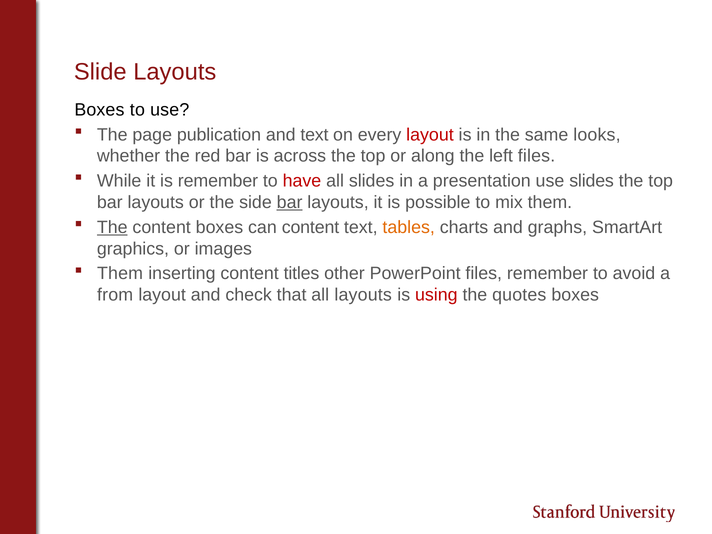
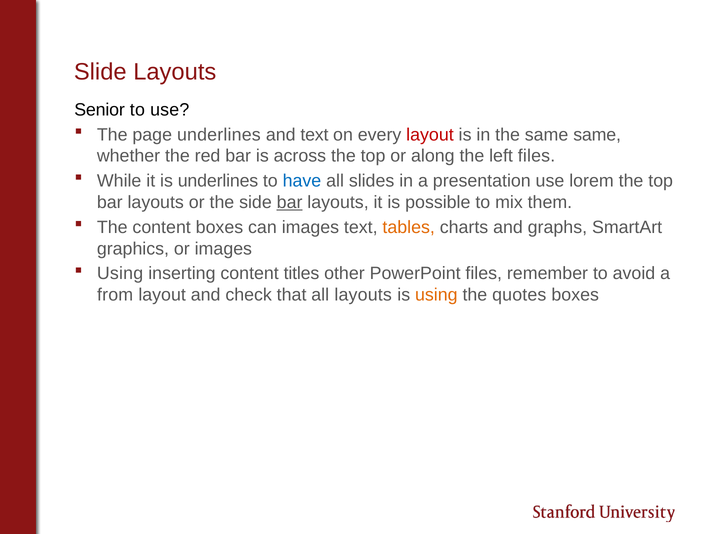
Boxes at (99, 110): Boxes -> Senior
page publication: publication -> underlines
same looks: looks -> same
is remember: remember -> underlines
have colour: red -> blue
use slides: slides -> lorem
The at (112, 227) underline: present -> none
can content: content -> images
Them at (120, 274): Them -> Using
using at (436, 295) colour: red -> orange
